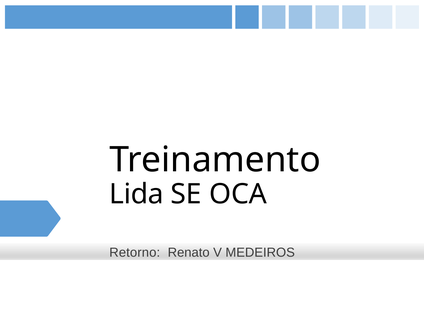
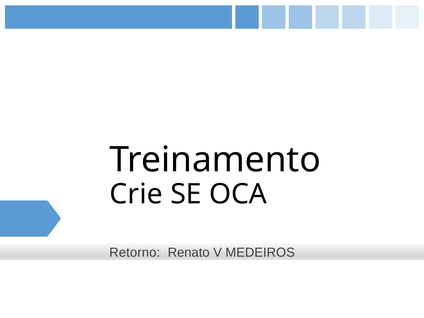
Lida: Lida -> Crie
